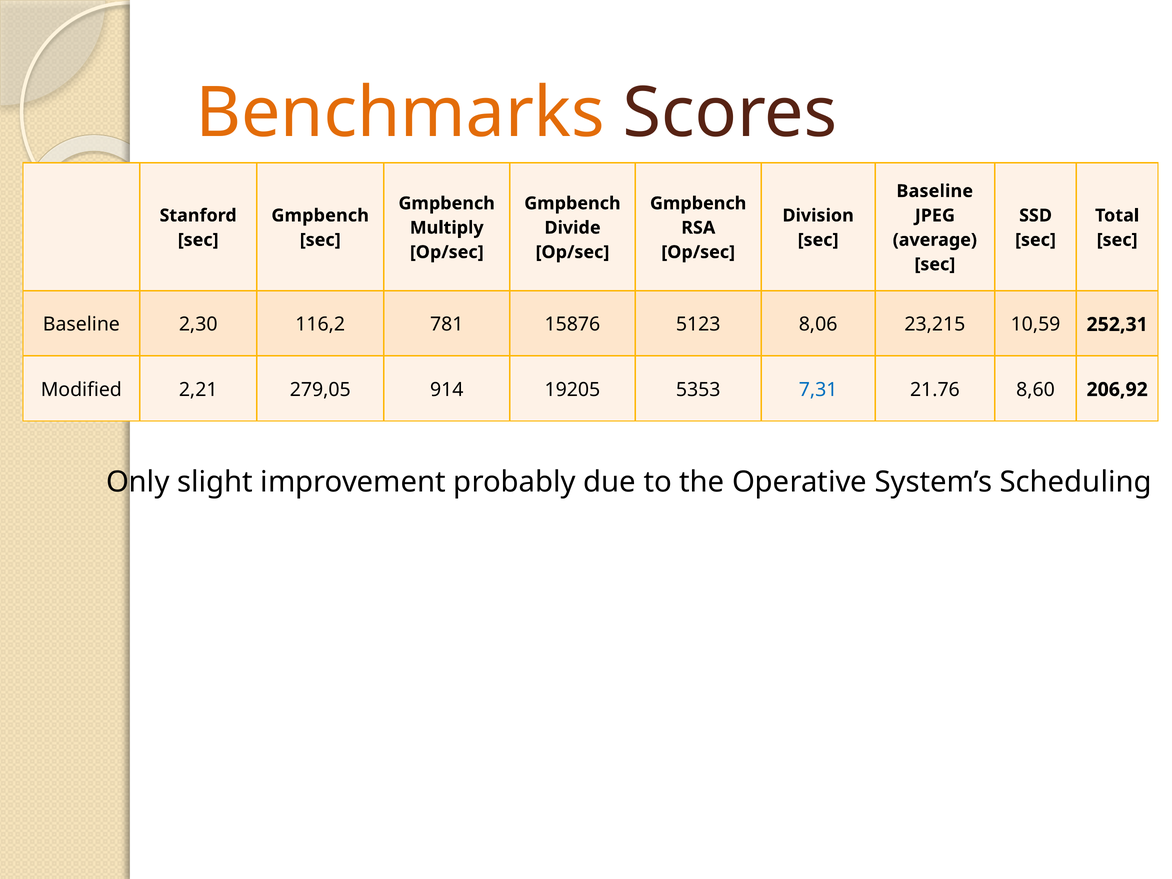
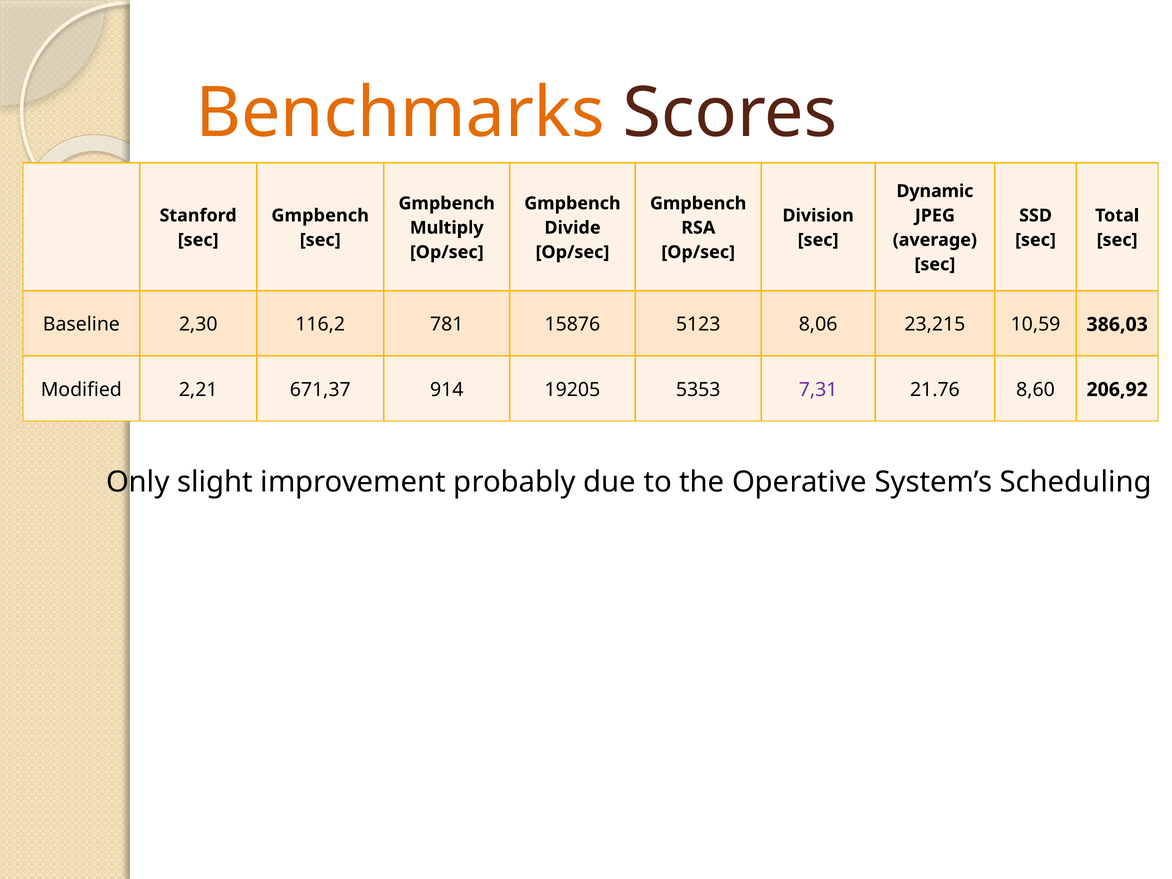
Baseline at (935, 191): Baseline -> Dynamic
252,31: 252,31 -> 386,03
279,05: 279,05 -> 671,37
7,31 colour: blue -> purple
